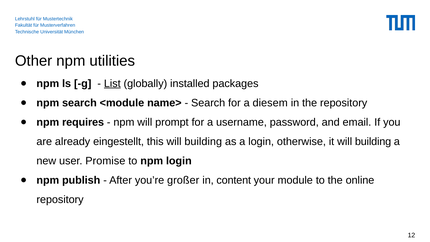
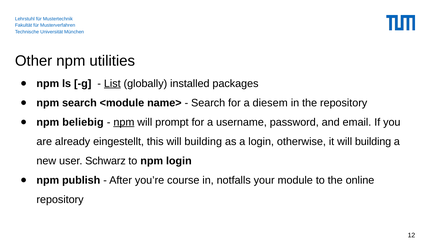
requires: requires -> beliebig
npm at (124, 122) underline: none -> present
Promise: Promise -> Schwarz
großer: großer -> course
content: content -> notfalls
